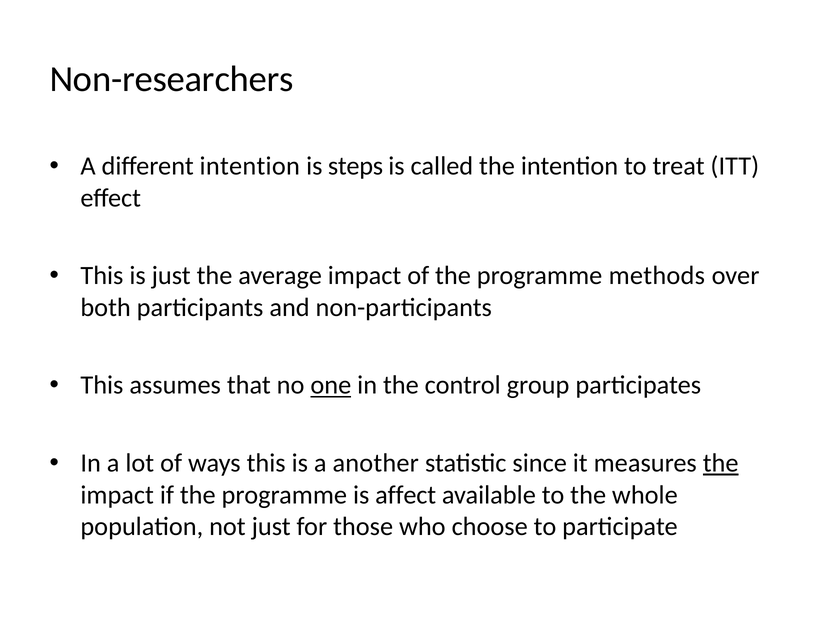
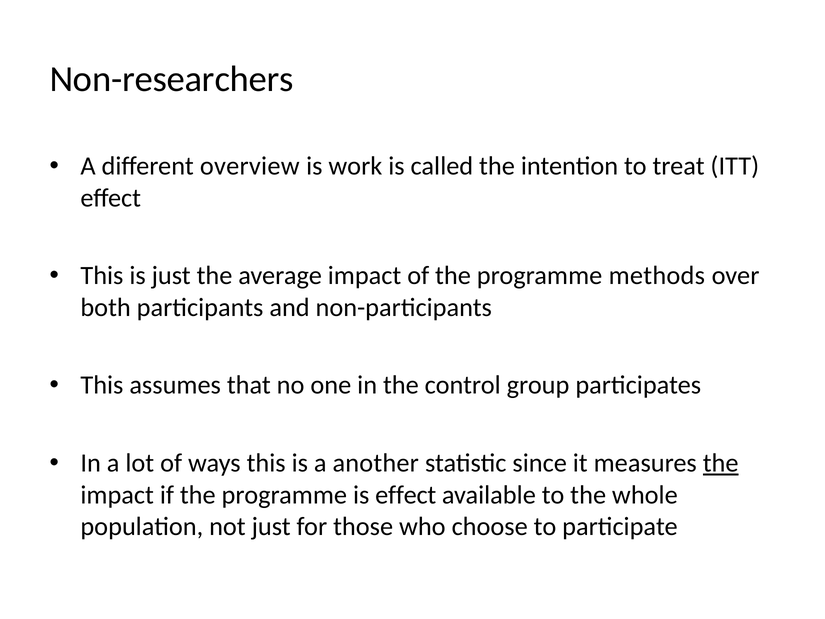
different intention: intention -> overview
steps: steps -> work
one underline: present -> none
is affect: affect -> effect
